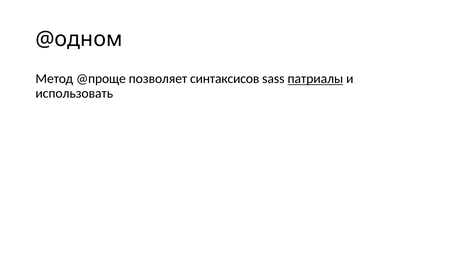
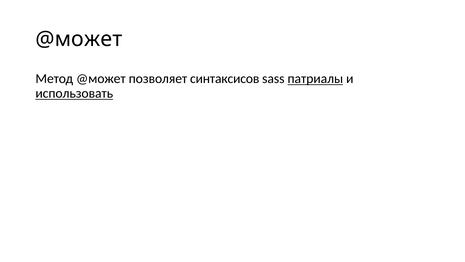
@одном at (79, 39): @одном -> @может
Метод @проще: @проще -> @может
использовать underline: none -> present
